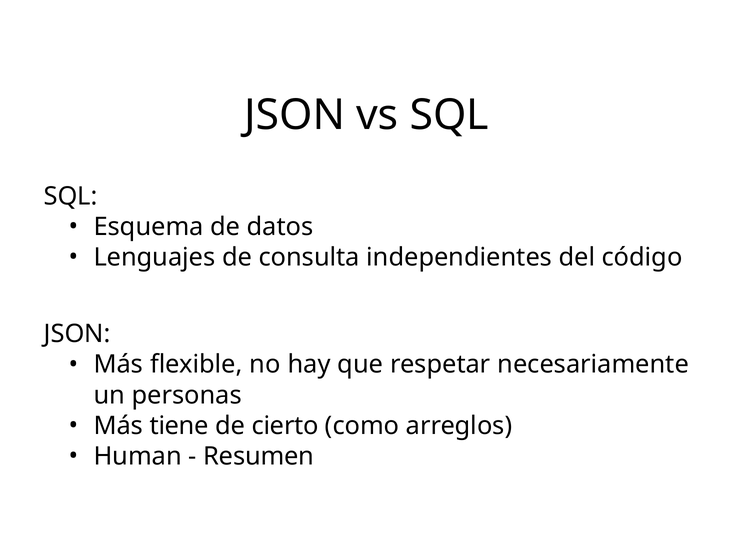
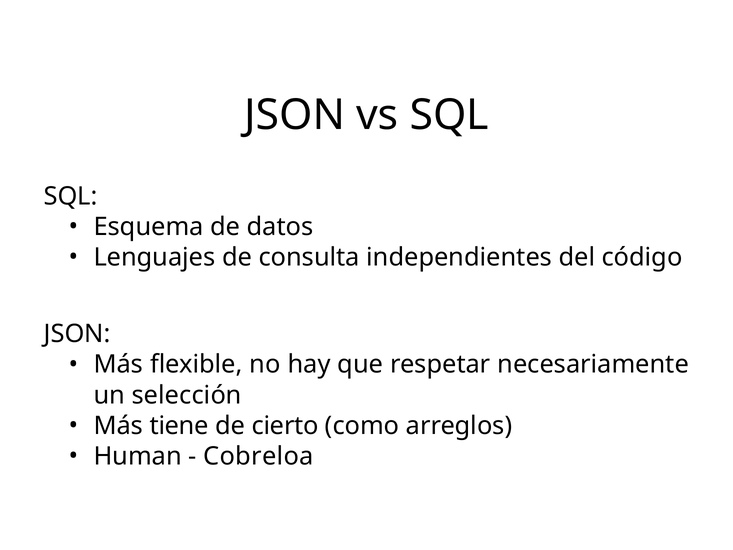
personas: personas -> selección
Resumen: Resumen -> Cobreloa
